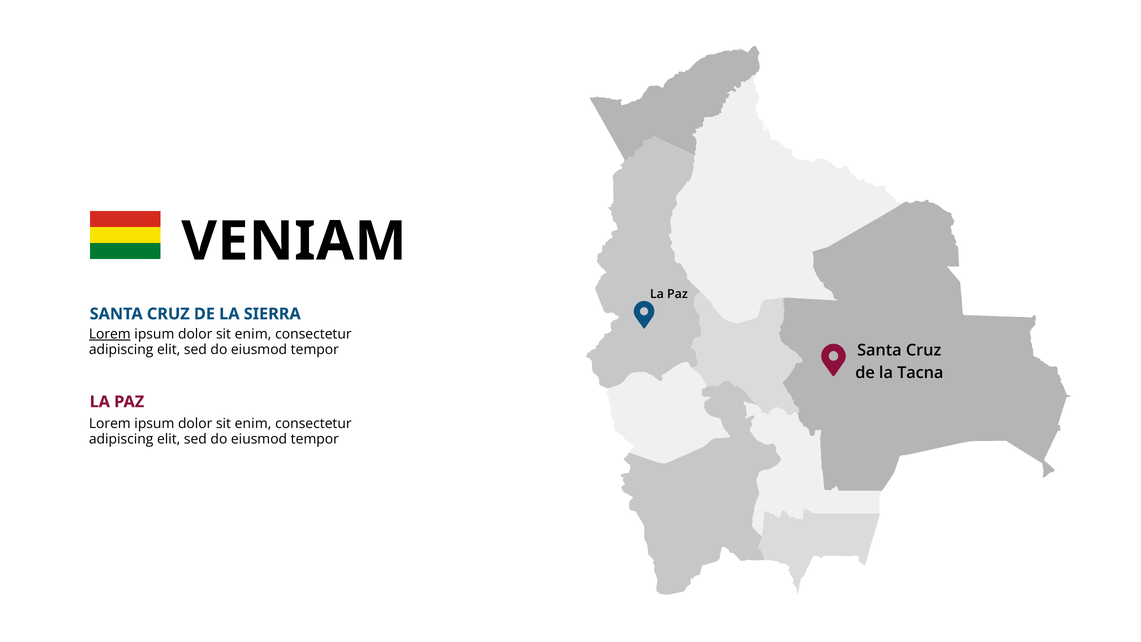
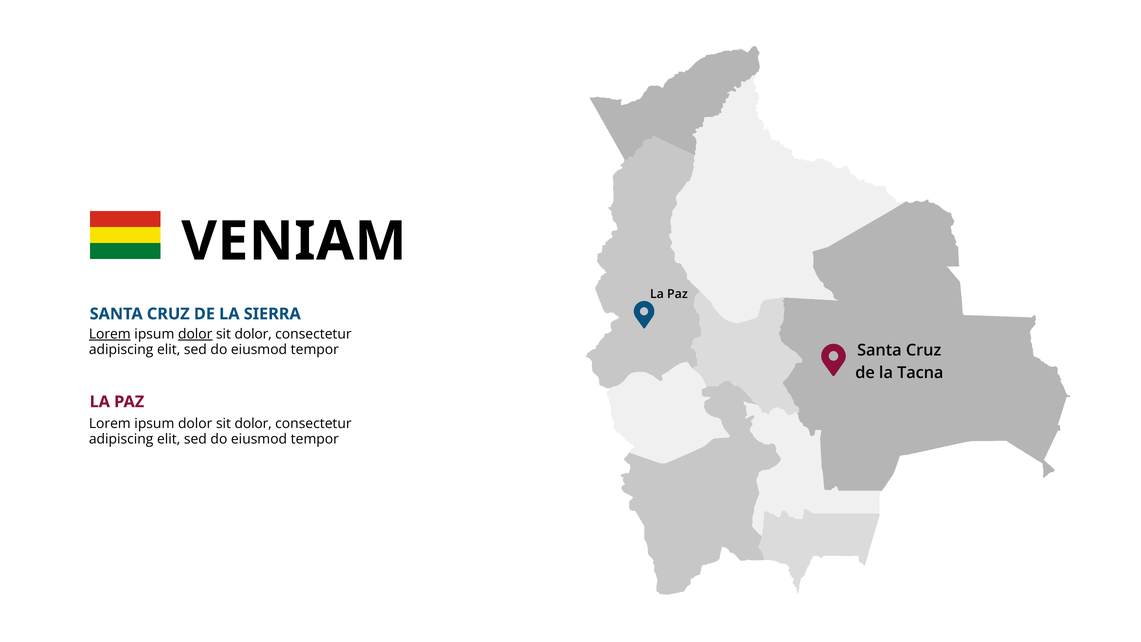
dolor at (195, 334) underline: none -> present
enim at (253, 334): enim -> dolor
enim at (253, 424): enim -> dolor
